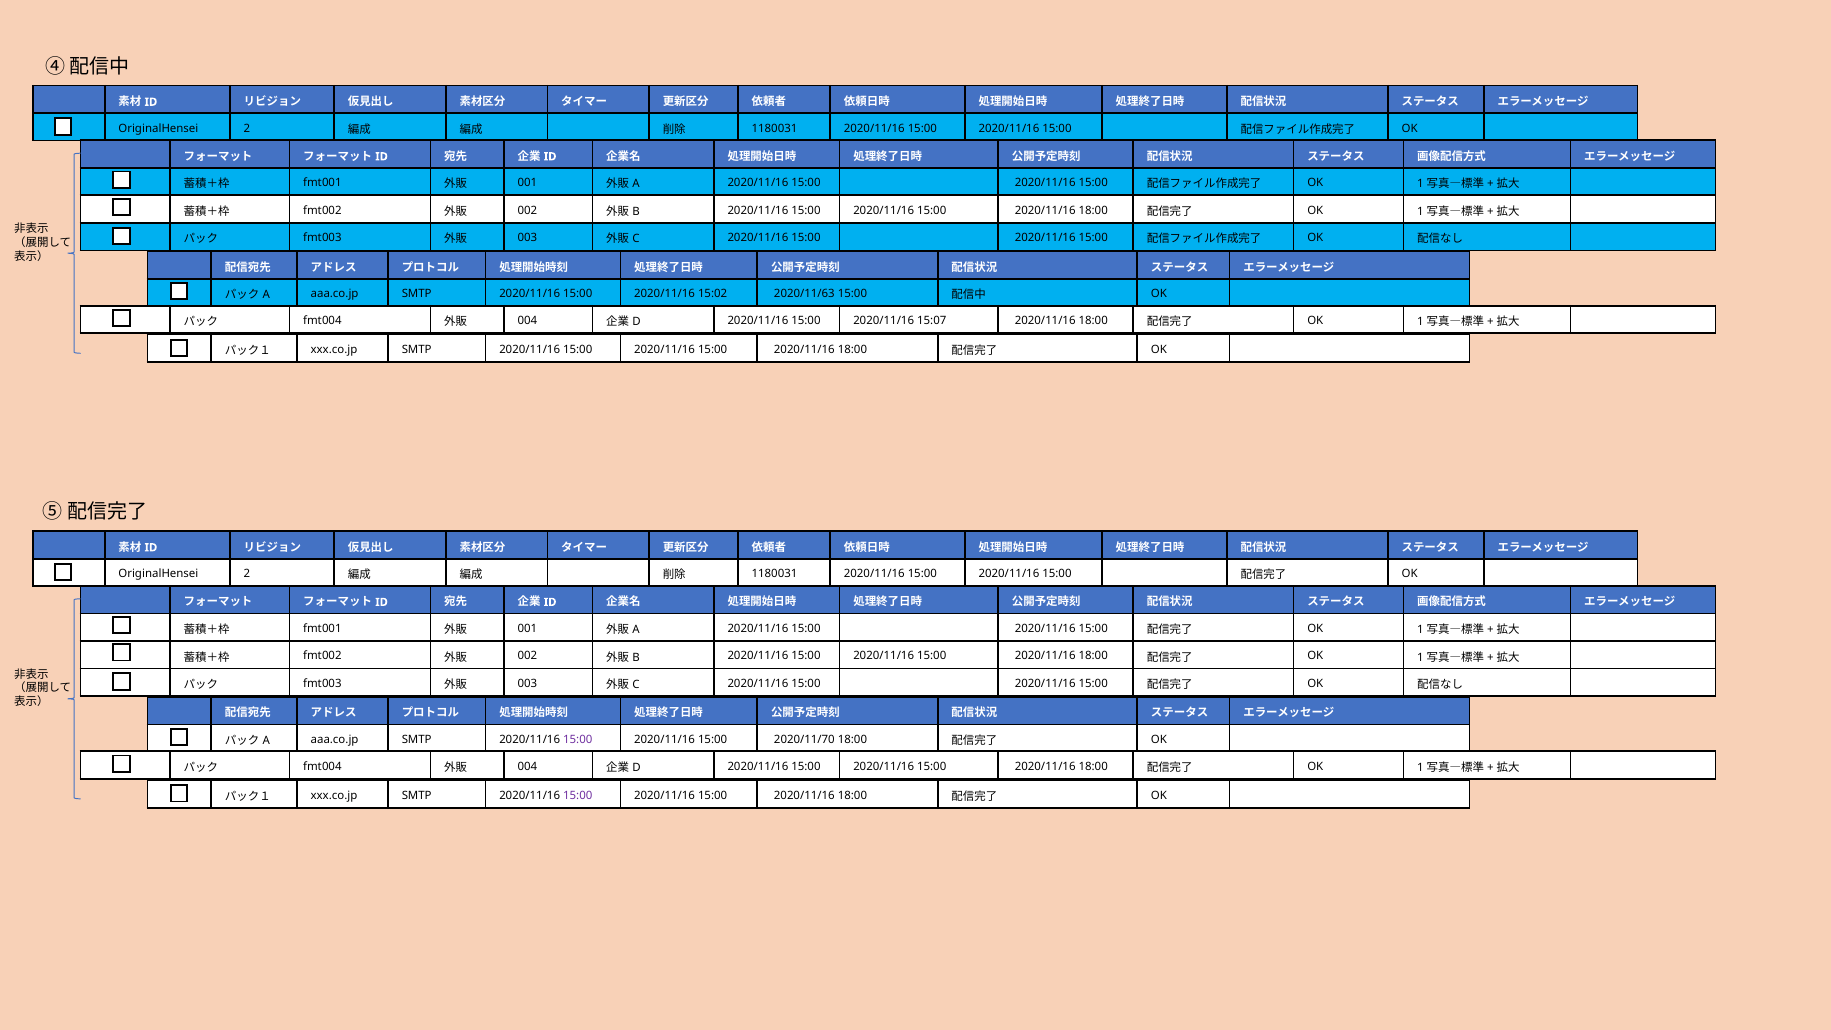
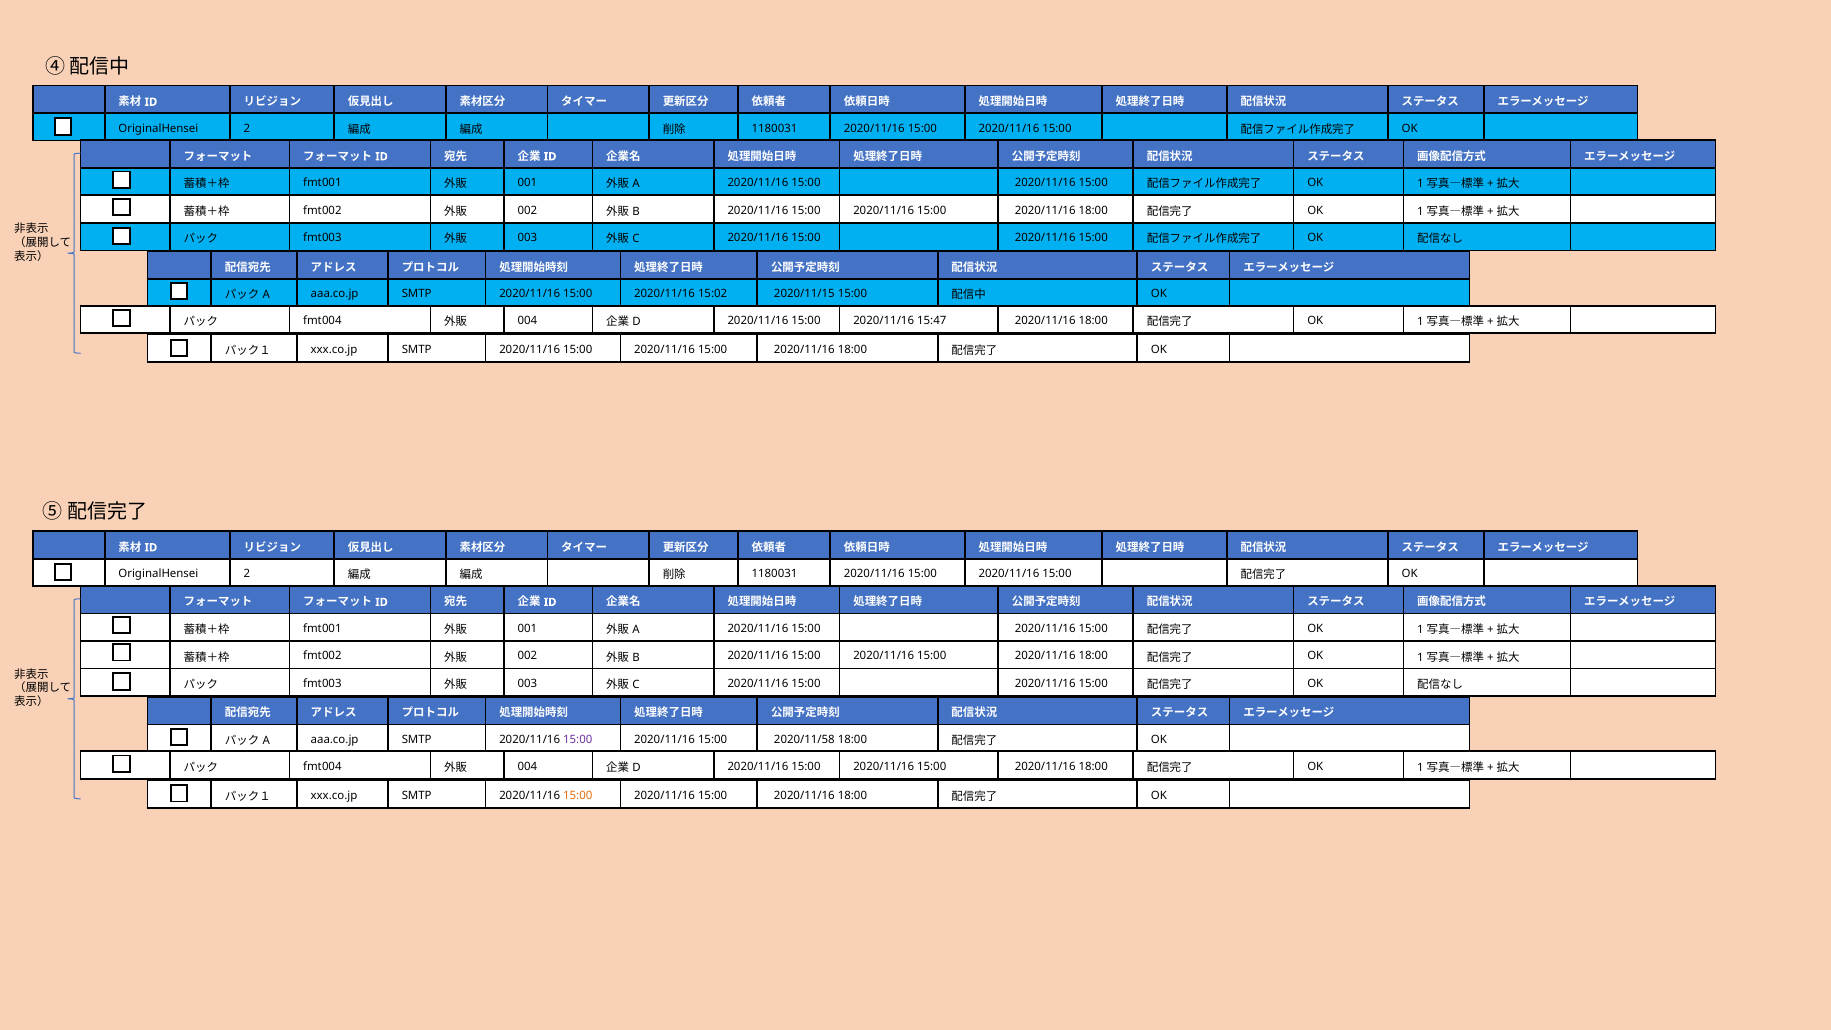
2020/11/63: 2020/11/63 -> 2020/11/15
15:07: 15:07 -> 15:47
2020/11/70: 2020/11/70 -> 2020/11/58
15:00 at (578, 795) colour: purple -> orange
